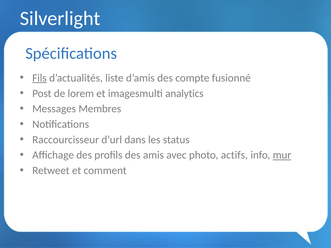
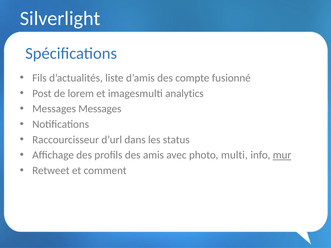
Fils underline: present -> none
Messages Membres: Membres -> Messages
actifs: actifs -> multi
